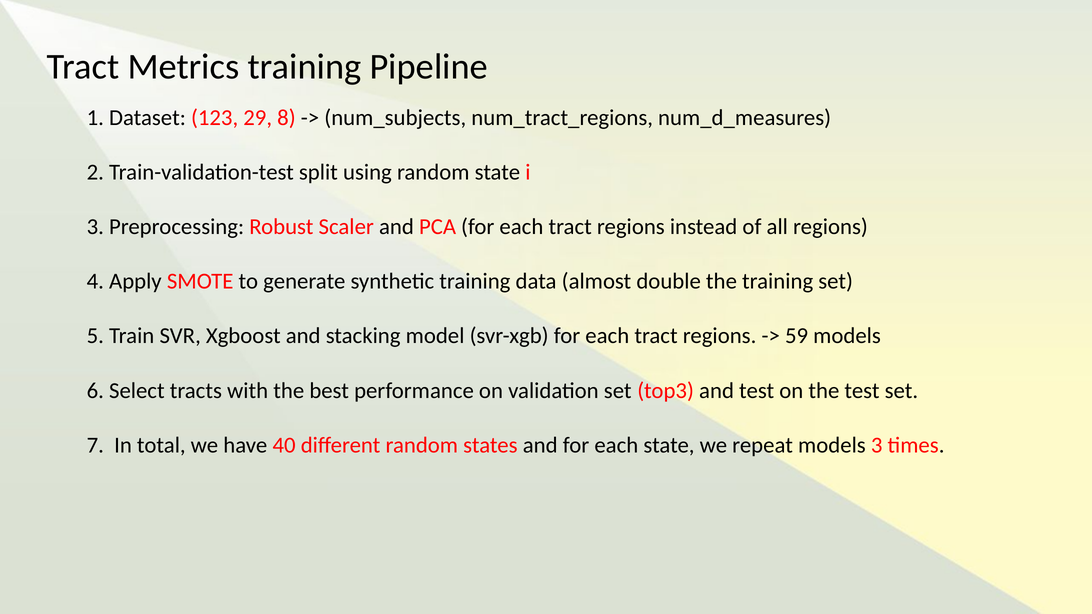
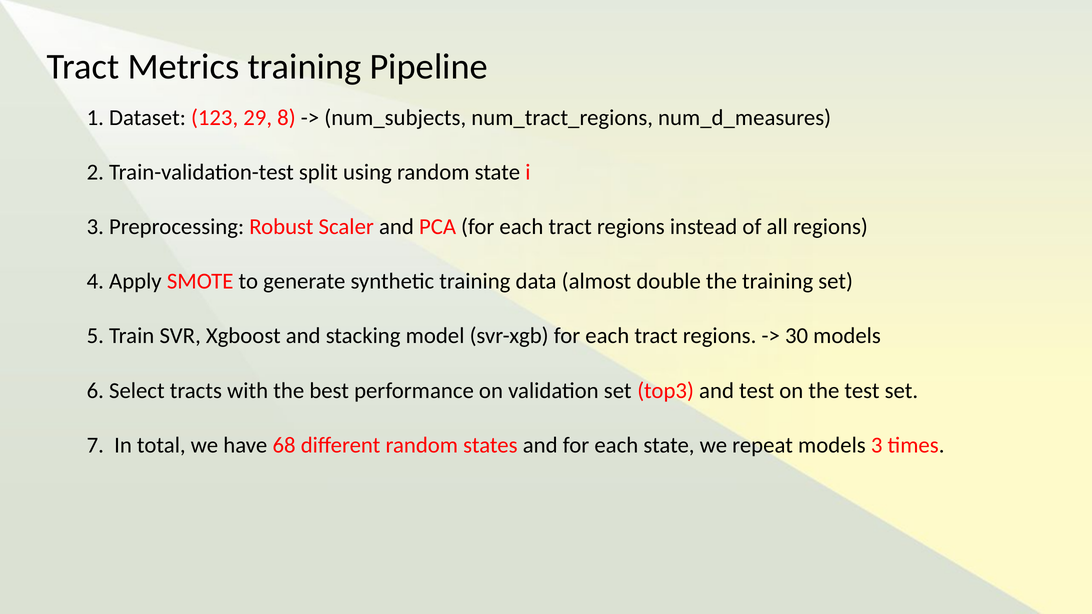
59: 59 -> 30
40: 40 -> 68
